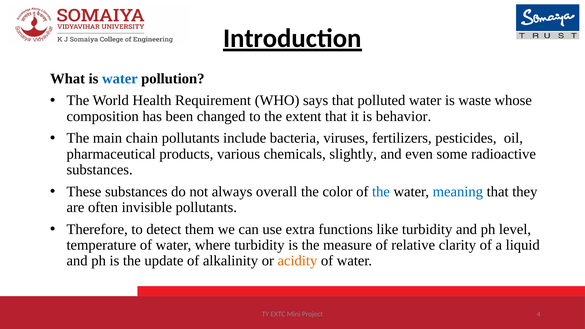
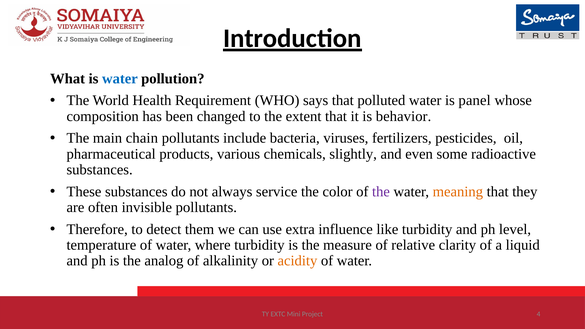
waste: waste -> panel
overall: overall -> service
the at (381, 192) colour: blue -> purple
meaning colour: blue -> orange
functions: functions -> influence
update: update -> analog
